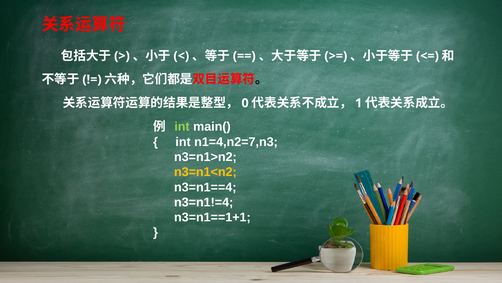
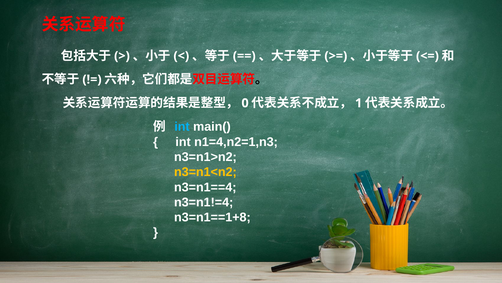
int at (182, 127) colour: light green -> light blue
n1=4,n2=7,n3: n1=4,n2=7,n3 -> n1=4,n2=1,n3
n3=n1==1+1: n3=n1==1+1 -> n3=n1==1+8
